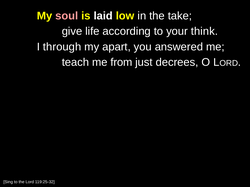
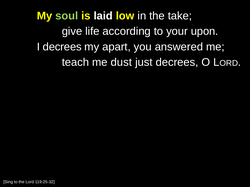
soul colour: pink -> light green
think: think -> upon
I through: through -> decrees
from: from -> dust
